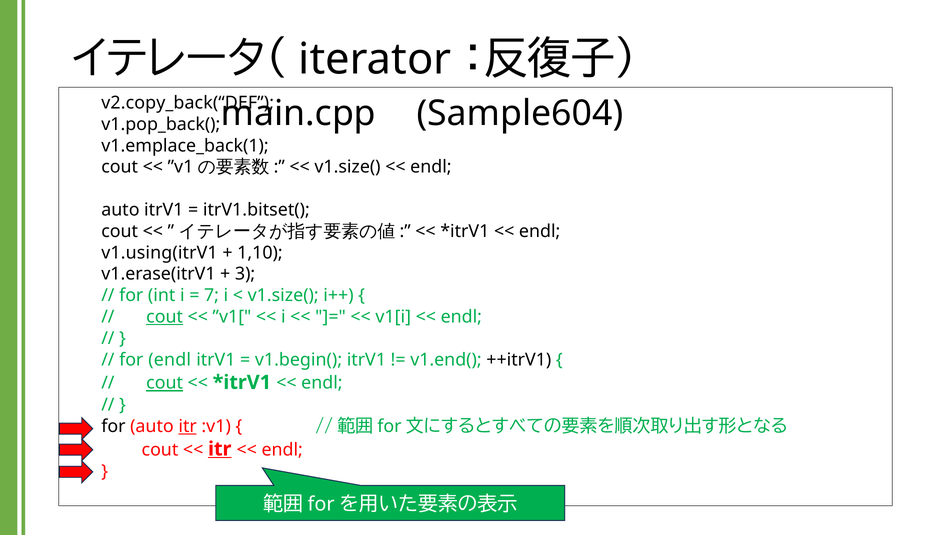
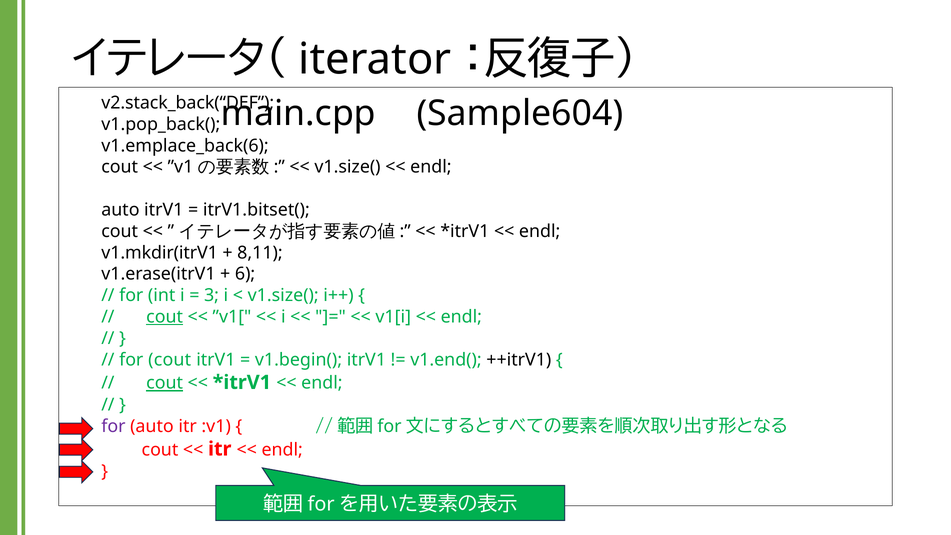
v2.copy_back(“DEF: v2.copy_back(“DEF -> v2.stack_back(“DEF
v1.emplace_back(1: v1.emplace_back(1 -> v1.emplace_back(6
v1.using(itrV1: v1.using(itrV1 -> v1.mkdir(itrV1
1,10: 1,10 -> 8,11
3: 3 -> 6
7: 7 -> 3
for endl: endl -> cout
for at (113, 426) colour: black -> purple
itr at (188, 426) underline: present -> none
itr at (220, 449) underline: present -> none
